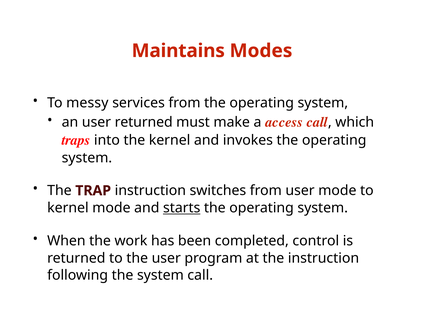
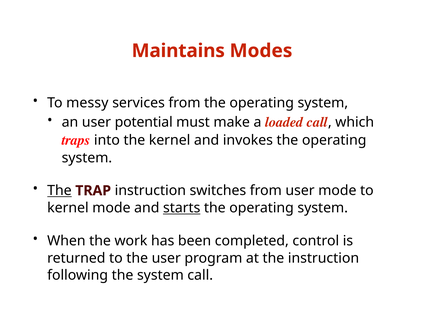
user returned: returned -> potential
access: access -> loaded
The at (59, 191) underline: none -> present
